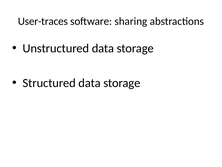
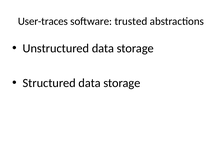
sharing: sharing -> trusted
